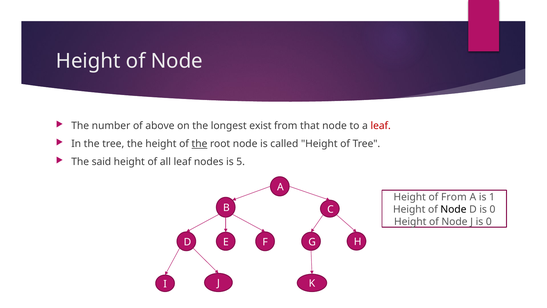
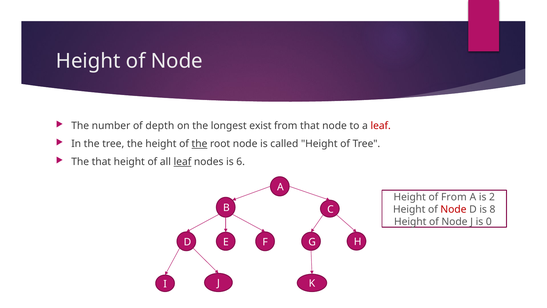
above: above -> depth
The said: said -> that
leaf at (182, 162) underline: none -> present
5: 5 -> 6
1: 1 -> 2
Node at (453, 209) colour: black -> red
D is 0: 0 -> 8
